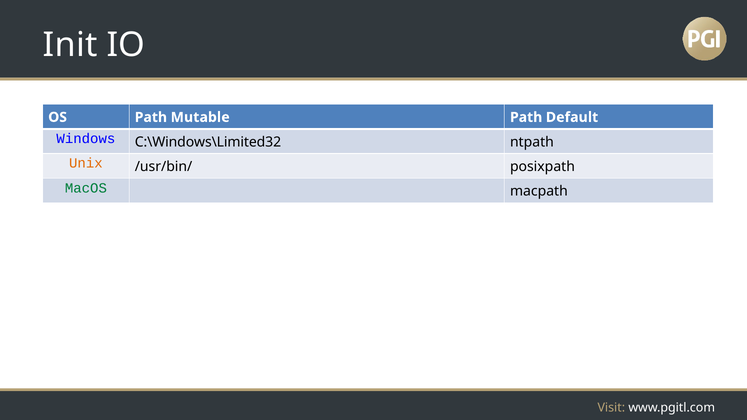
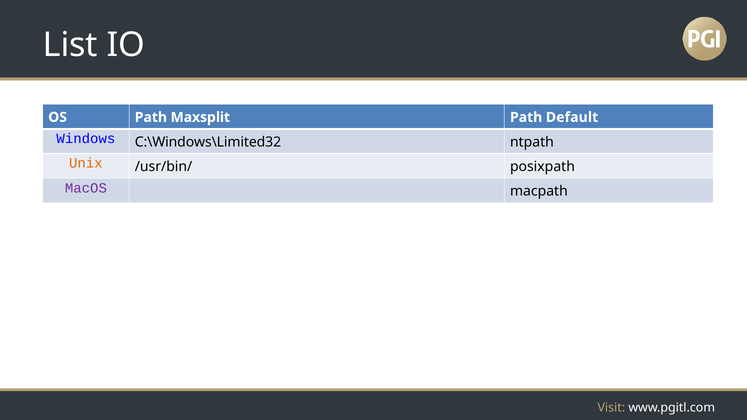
Init: Init -> List
Mutable: Mutable -> Maxsplit
MacOS colour: green -> purple
